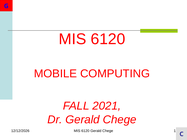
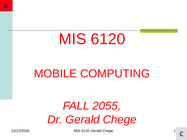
2021: 2021 -> 2055
